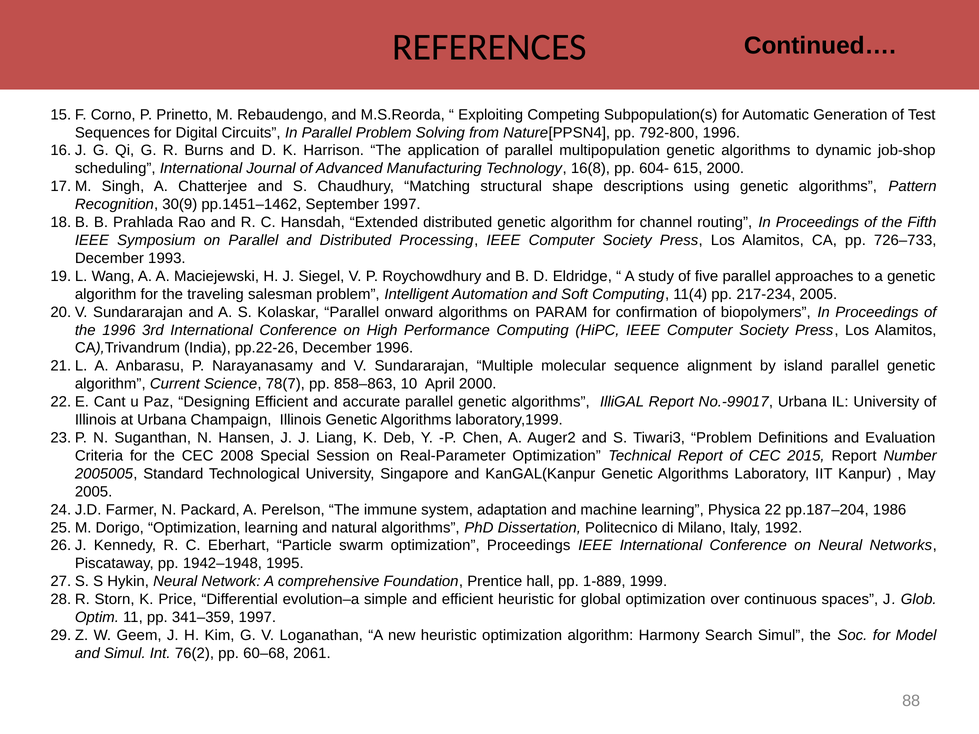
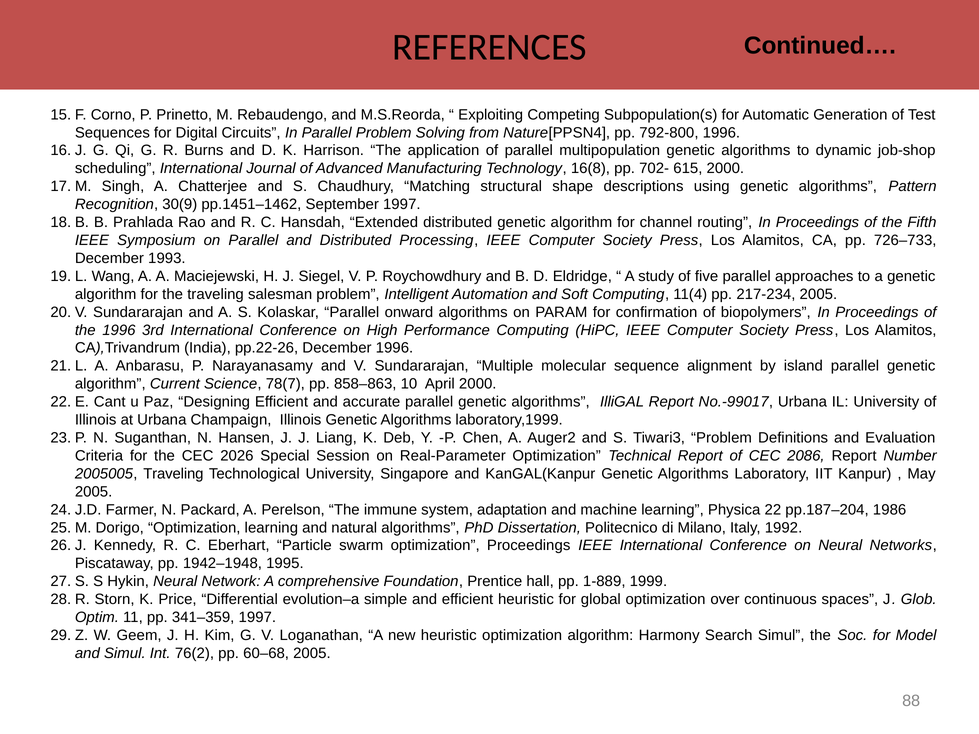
604-: 604- -> 702-
2008: 2008 -> 2026
2015: 2015 -> 2086
2005005 Standard: Standard -> Traveling
60–68 2061: 2061 -> 2005
